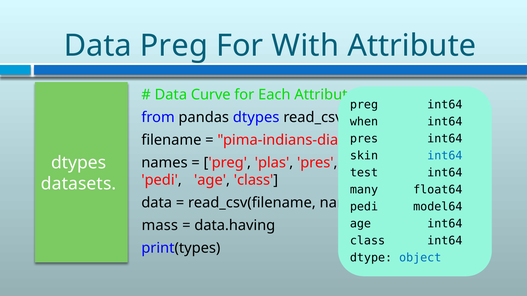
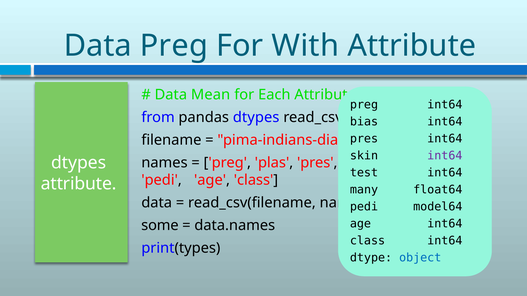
Curve: Curve -> Mean
when: when -> bias
int64 at (445, 156) colour: blue -> purple
datasets at (79, 184): datasets -> attribute
mass at (160, 226): mass -> some
data.having: data.having -> data.names
